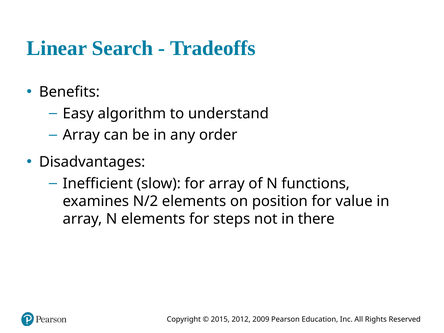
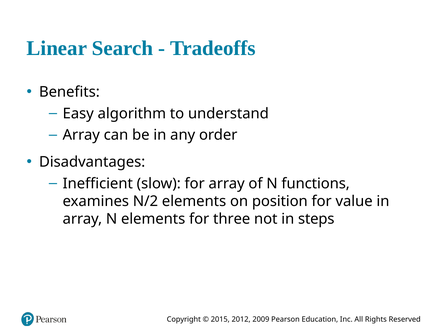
steps: steps -> three
there: there -> steps
